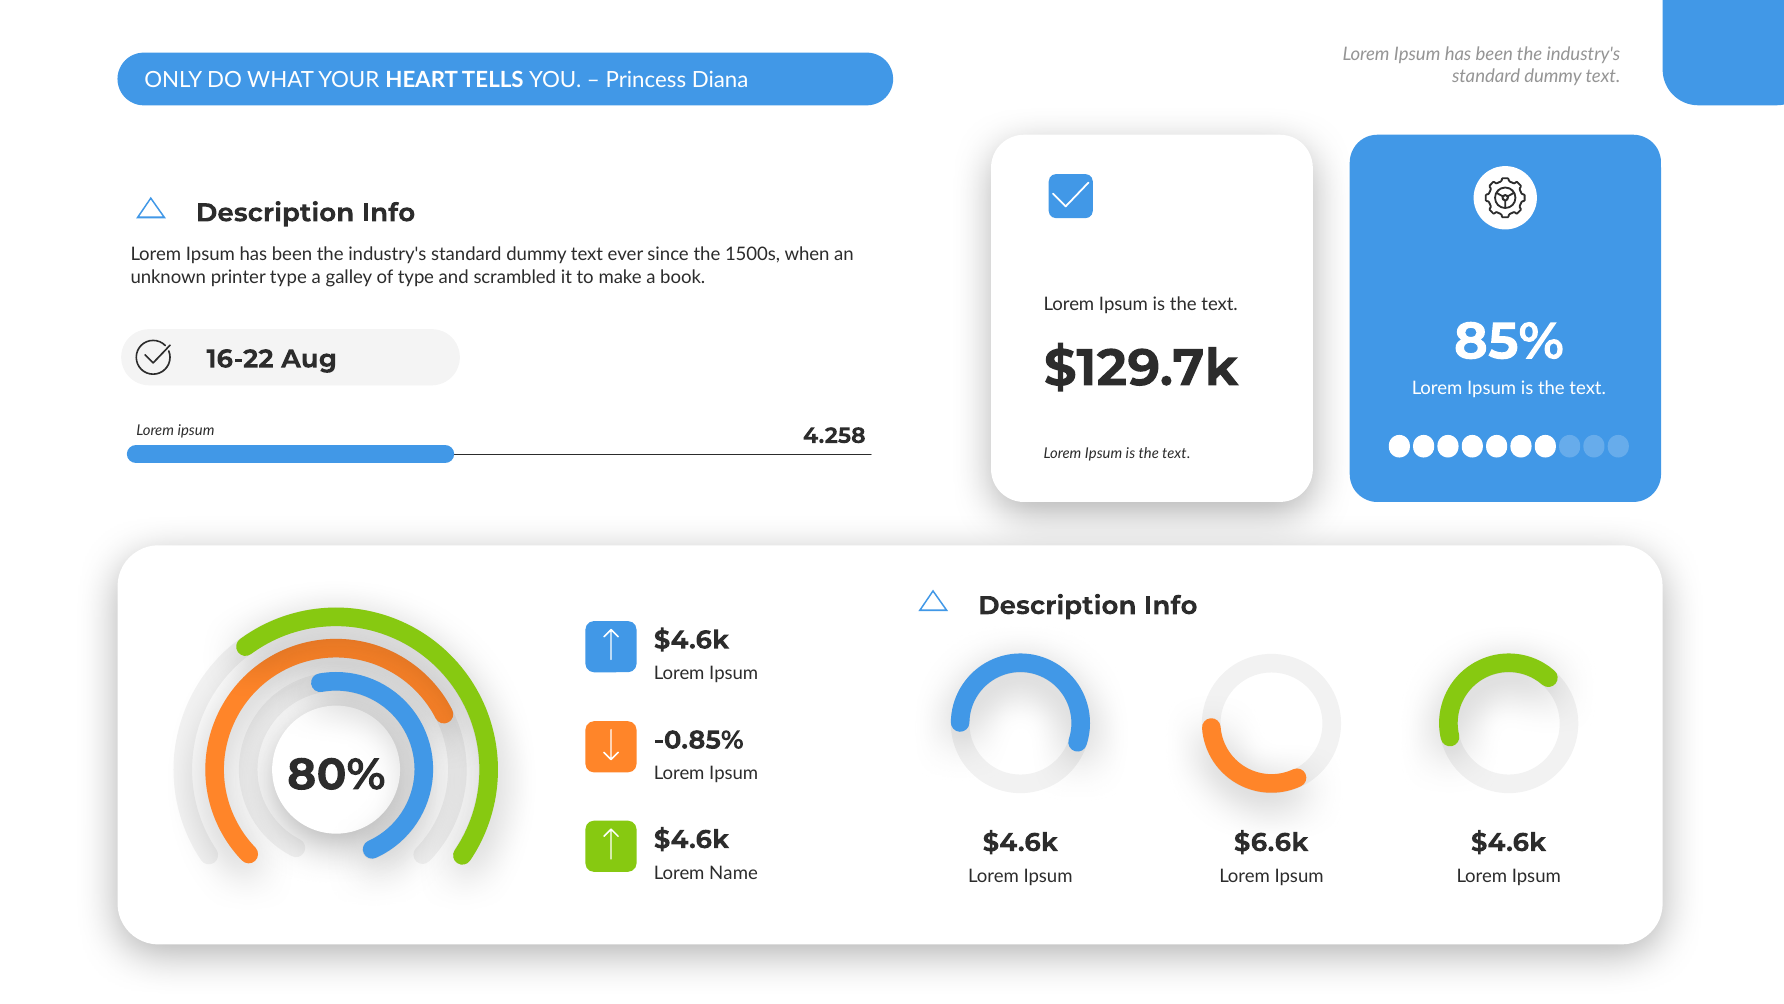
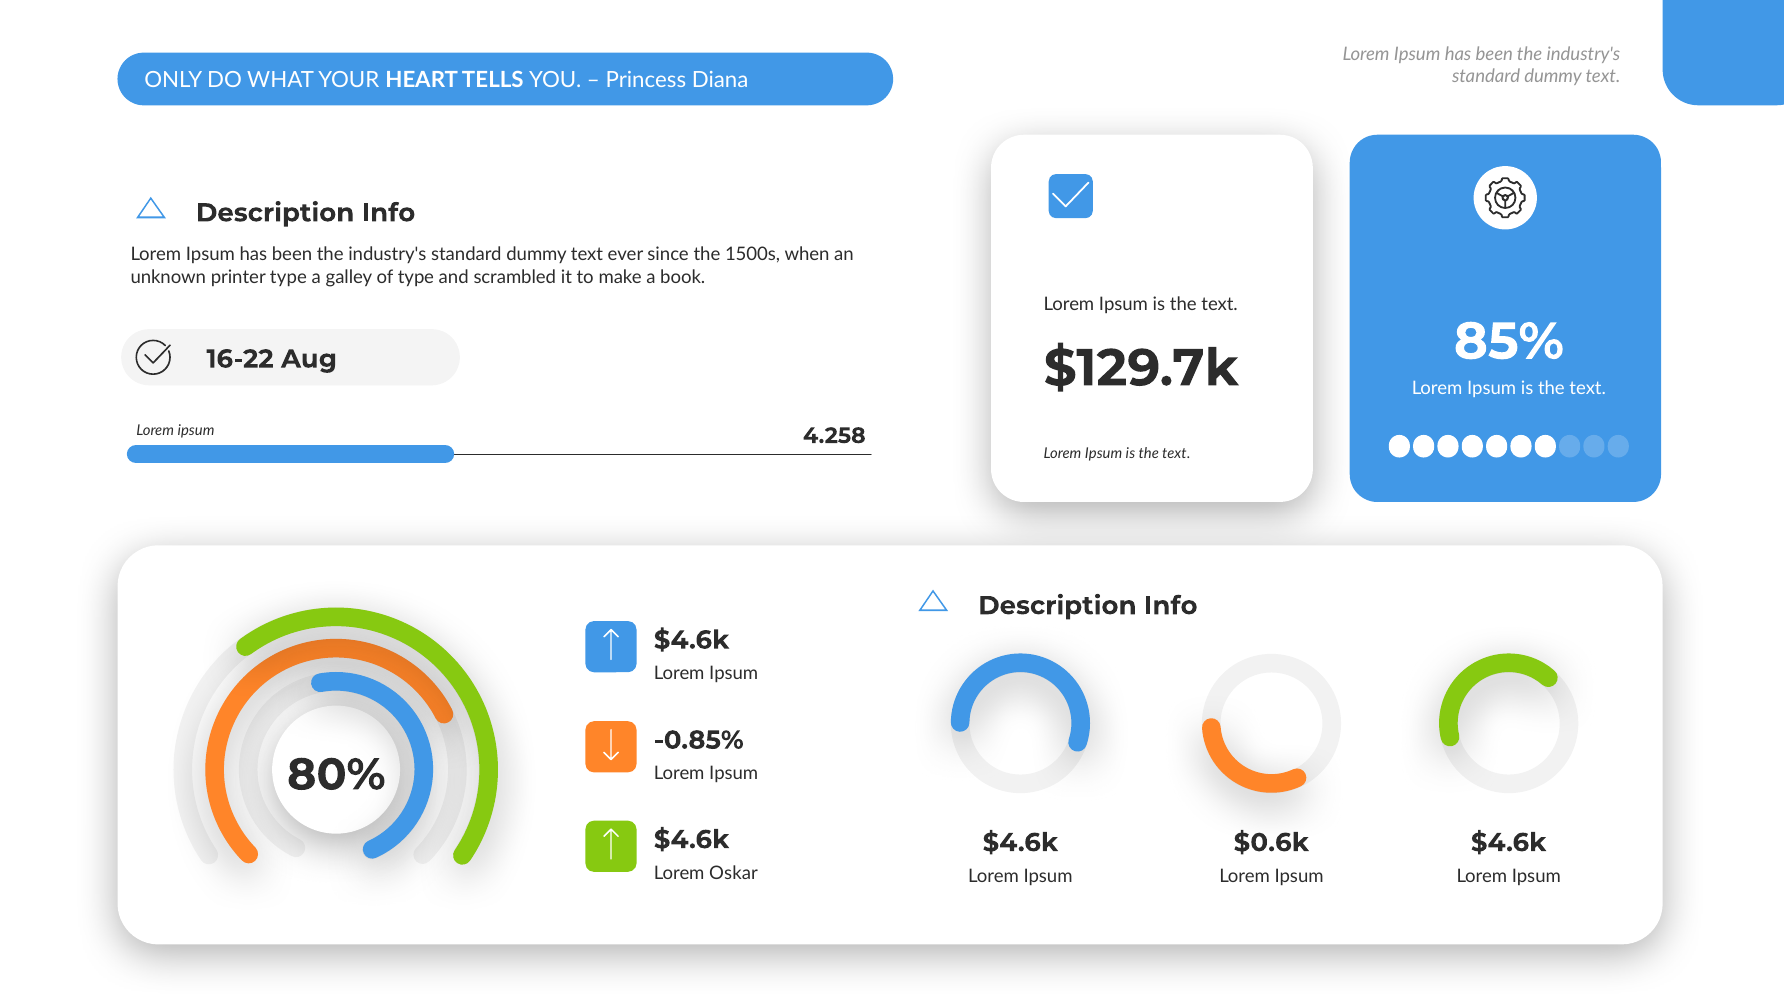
$6.6k: $6.6k -> $0.6k
Name: Name -> Oskar
